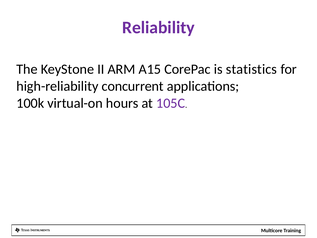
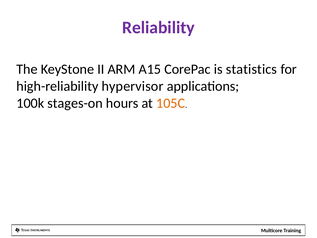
concurrent: concurrent -> hypervisor
virtual-on: virtual-on -> stages-on
105C colour: purple -> orange
